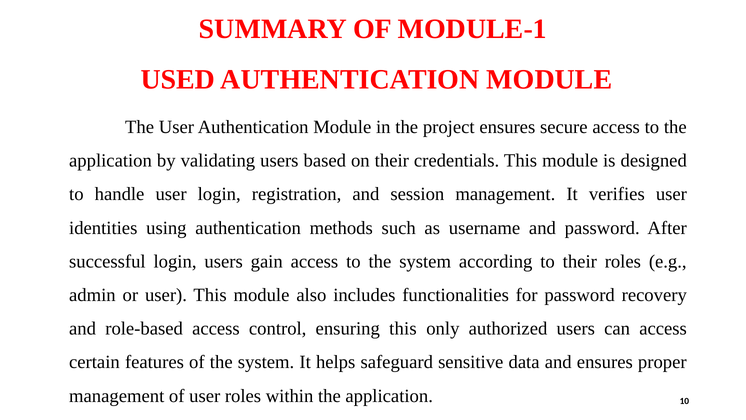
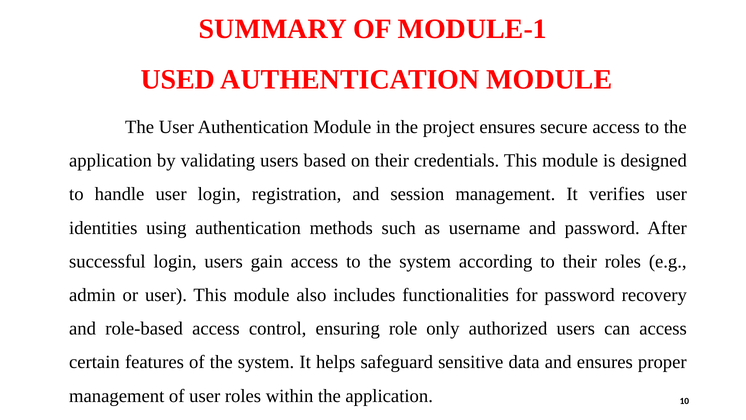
ensuring this: this -> role
